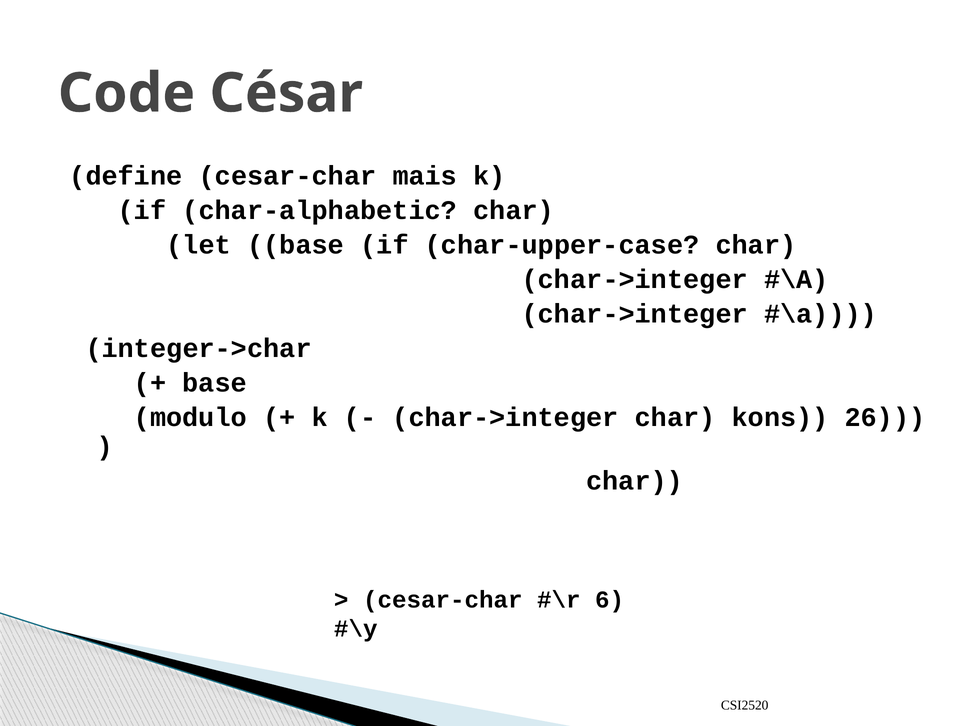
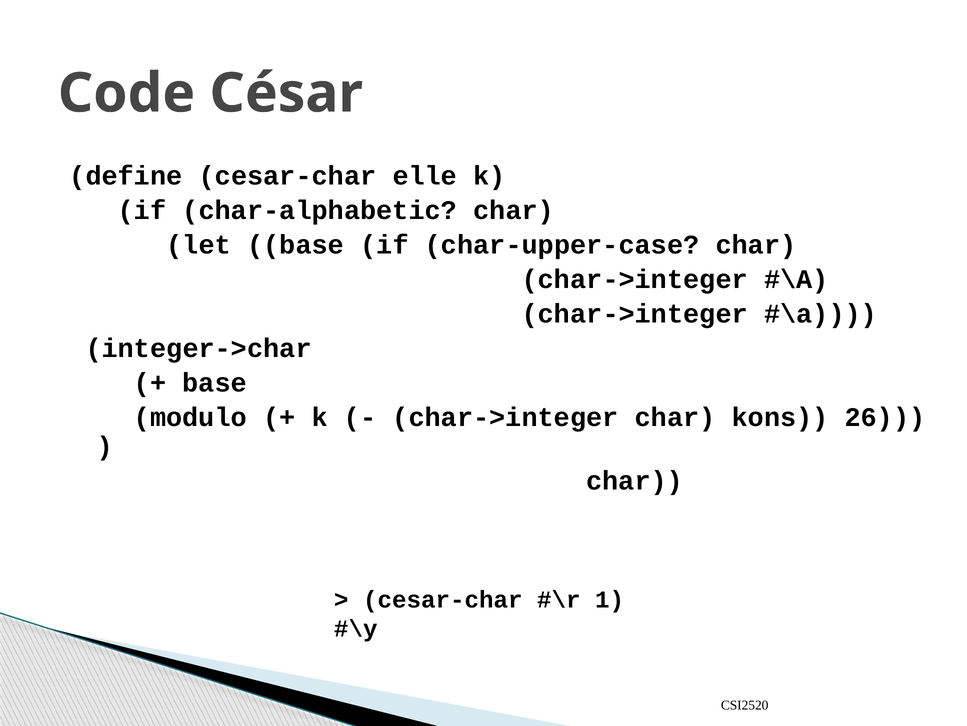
mais: mais -> elle
6: 6 -> 1
